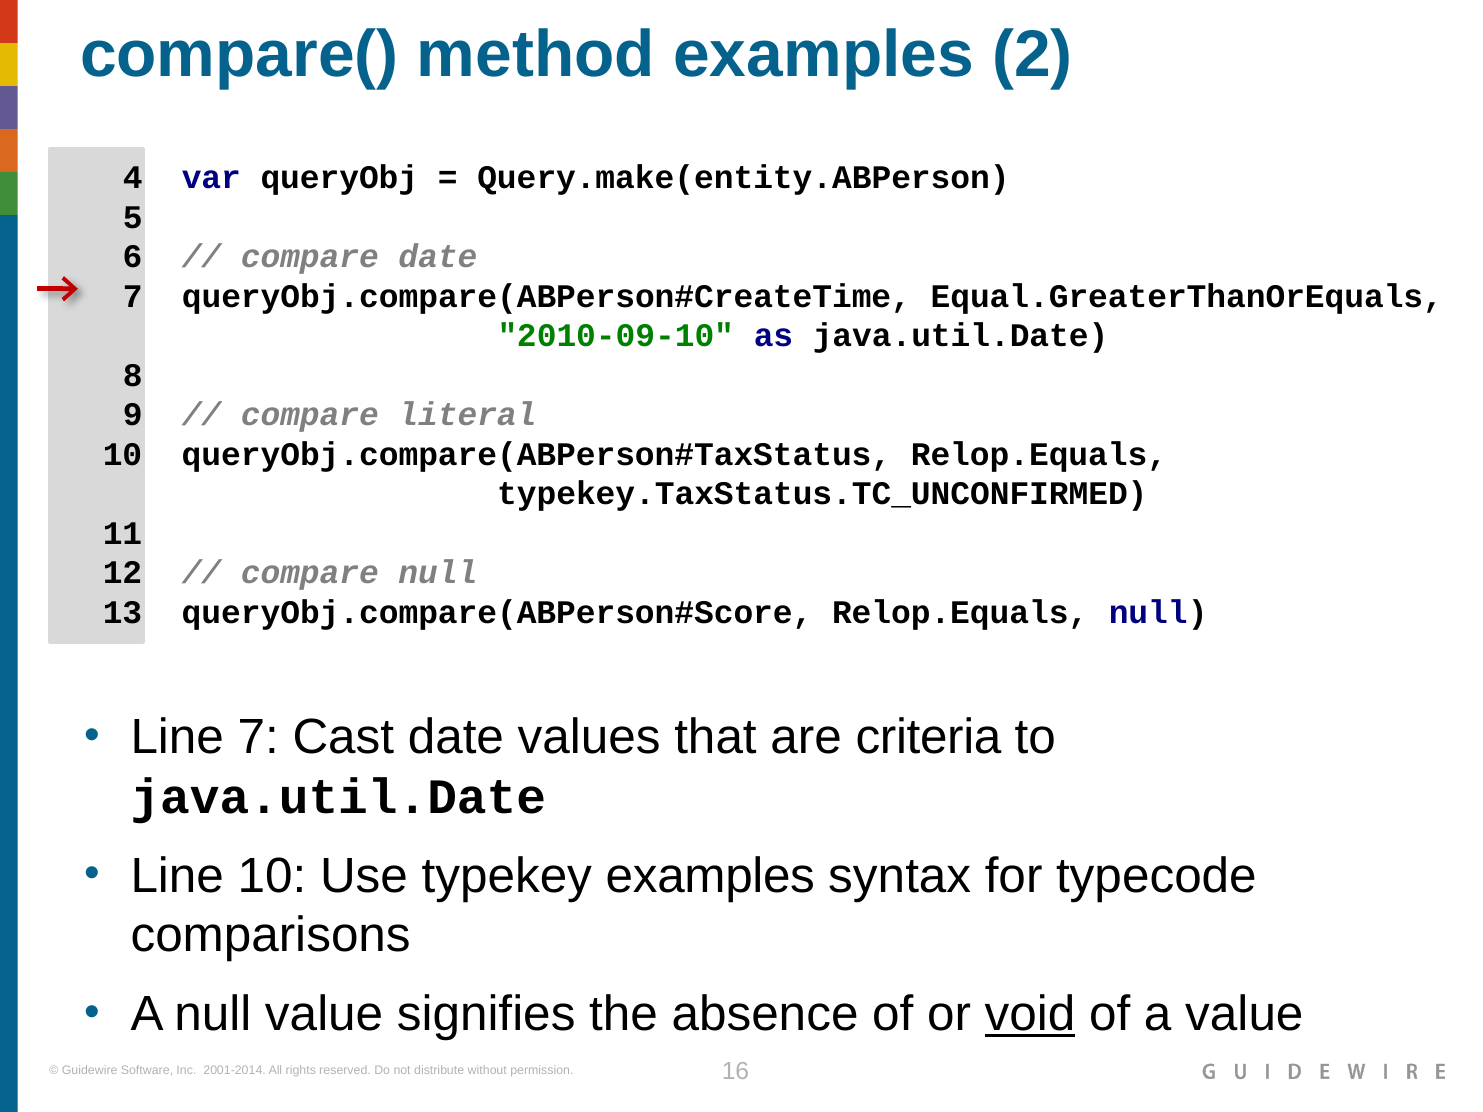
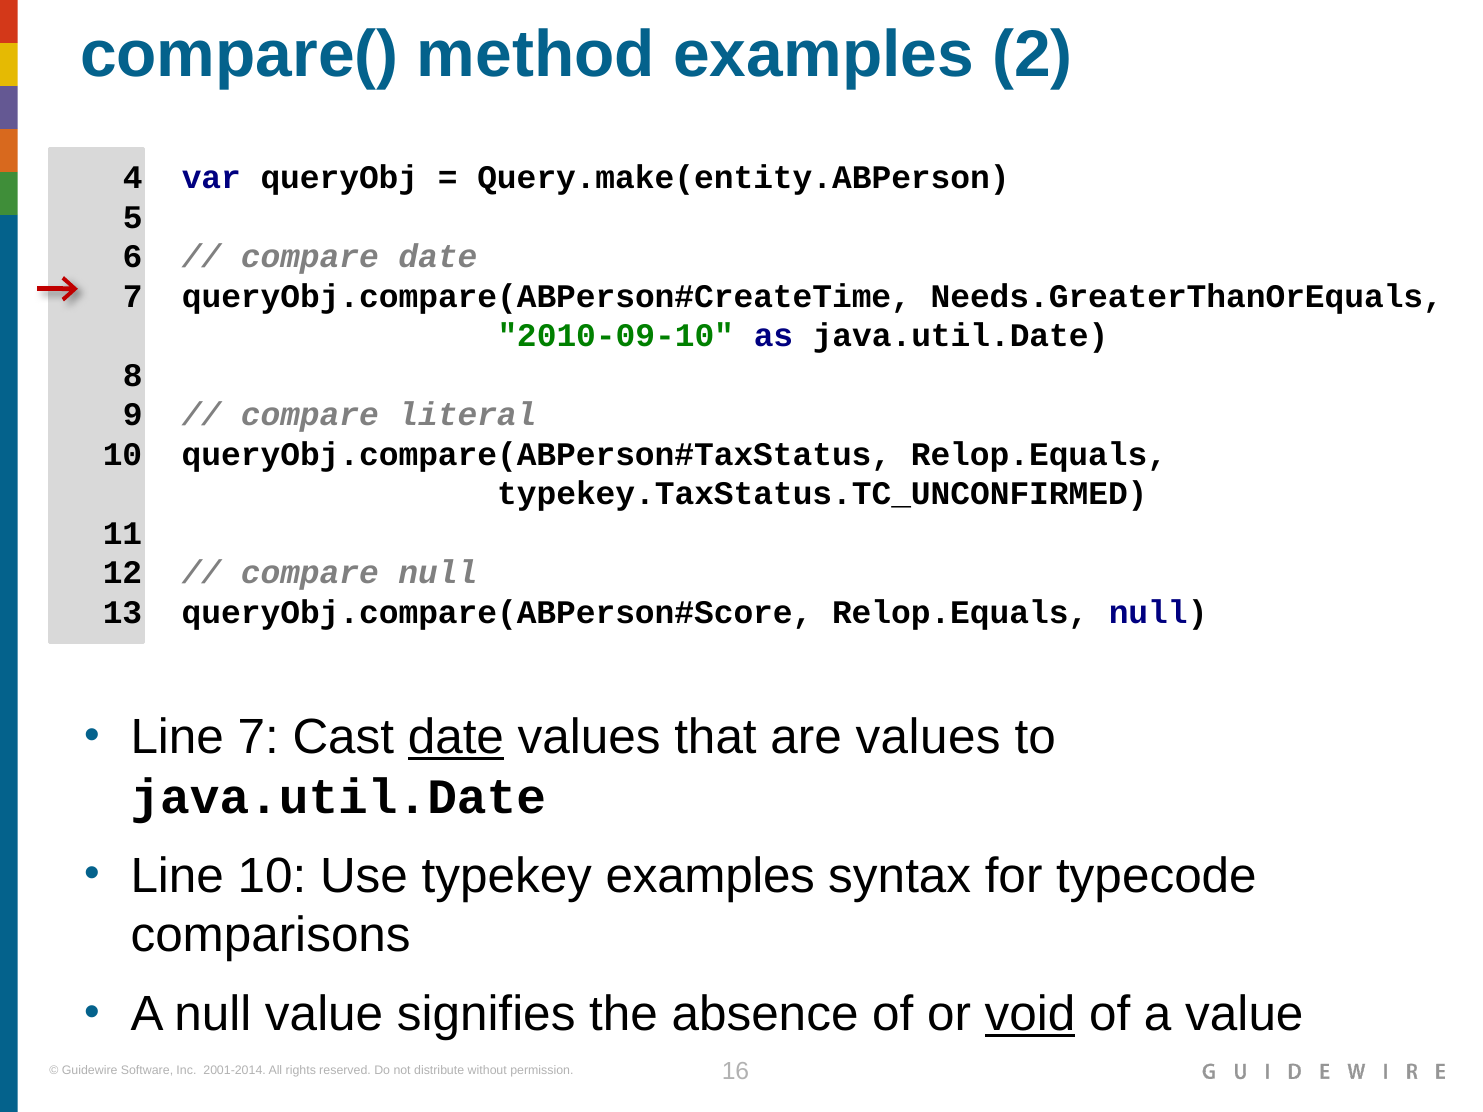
Equal.GreaterThanOrEquals: Equal.GreaterThanOrEquals -> Needs.GreaterThanOrEquals
date at (456, 738) underline: none -> present
are criteria: criteria -> values
